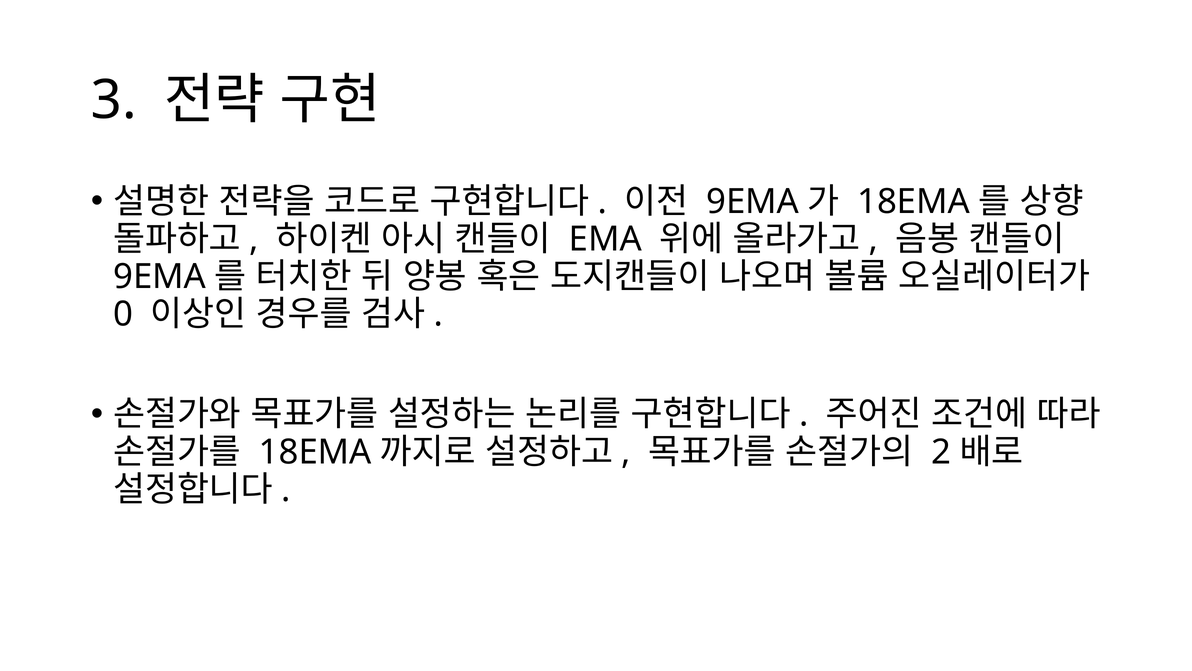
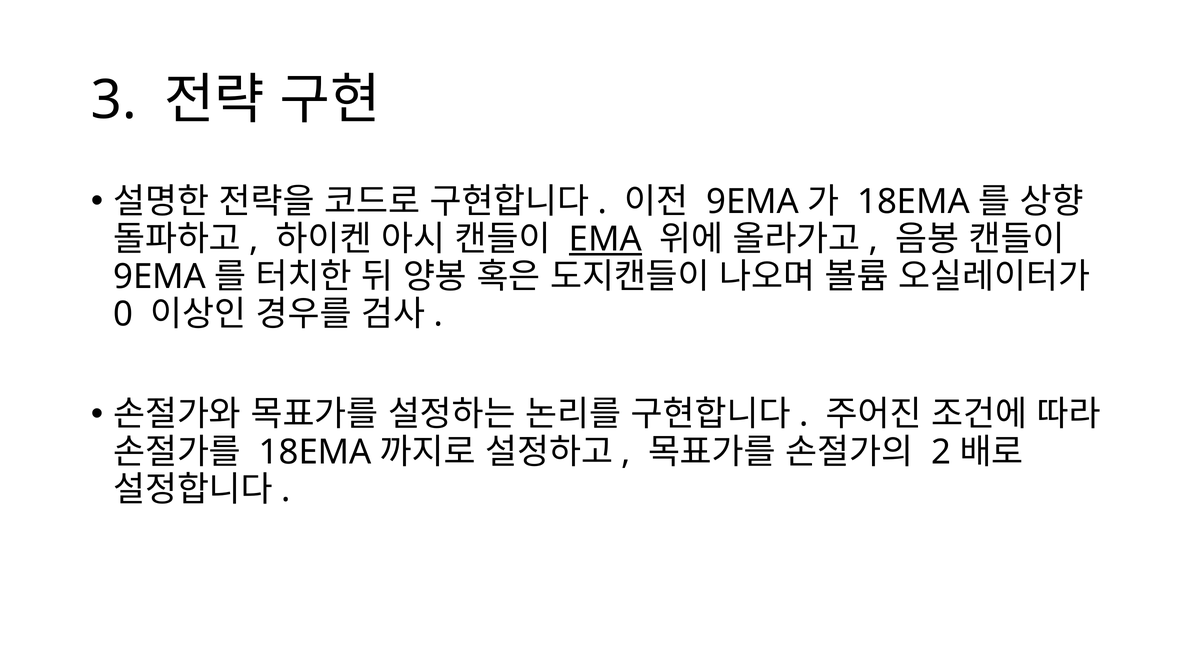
EMA underline: none -> present
